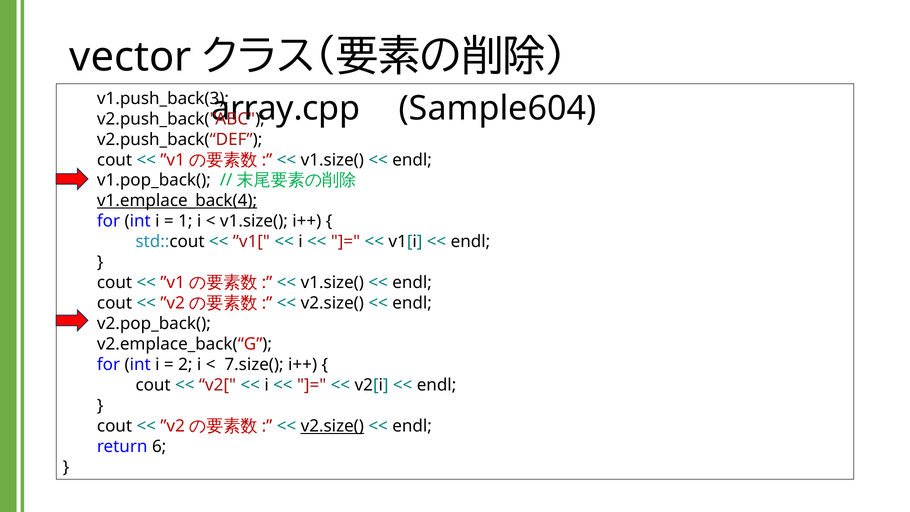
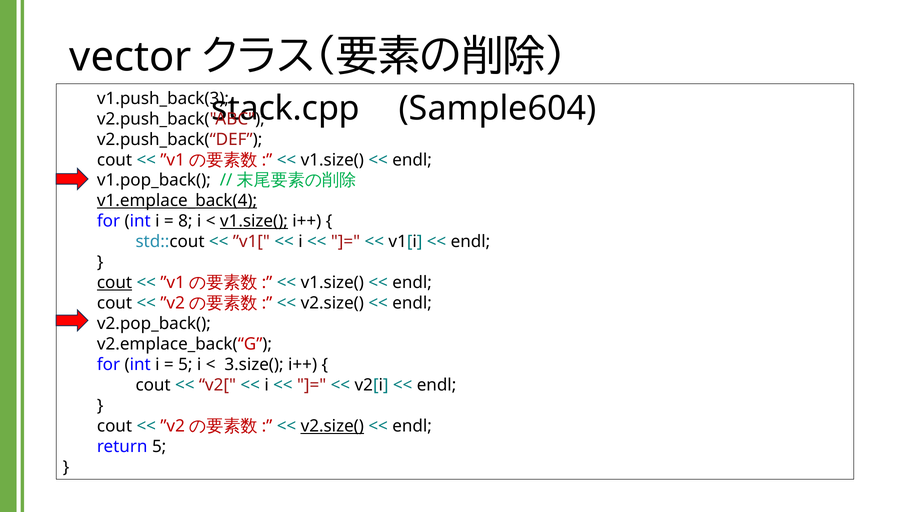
array.cpp: array.cpp -> stack.cpp
1: 1 -> 8
v1.size( at (254, 221) underline: none -> present
cout at (115, 283) underline: none -> present
2 at (185, 365): 2 -> 5
7.size(: 7.size( -> 3.size(
return 6: 6 -> 5
